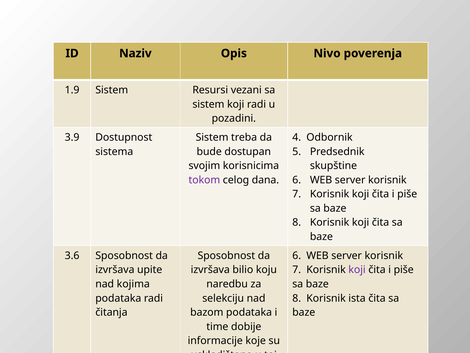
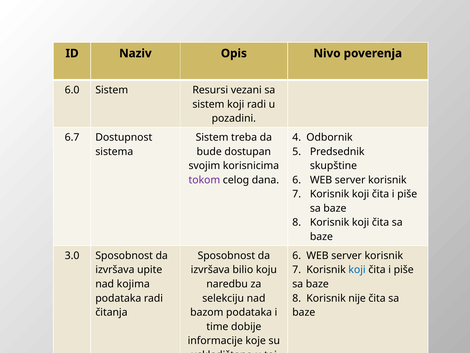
1.9: 1.9 -> 6.0
3.9: 3.9 -> 6.7
3.6: 3.6 -> 3.0
koji at (357, 269) colour: purple -> blue
ista: ista -> nije
